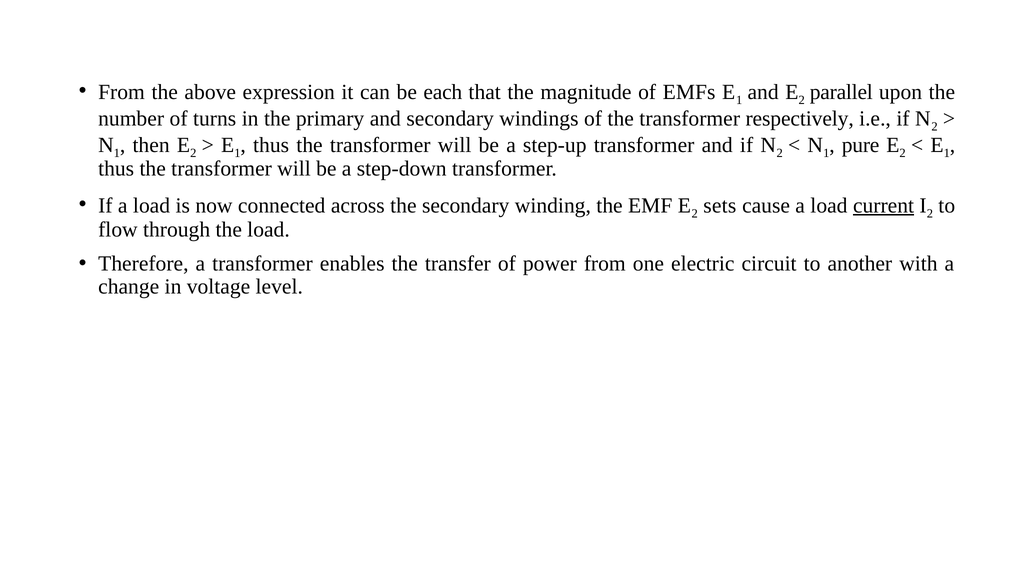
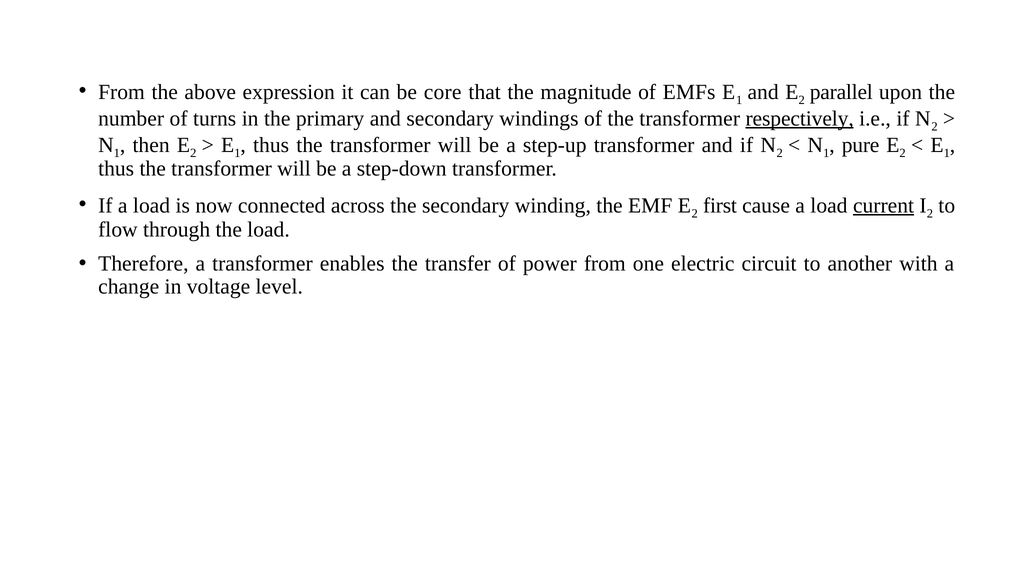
each: each -> core
respectively underline: none -> present
sets: sets -> first
